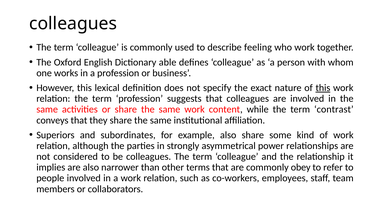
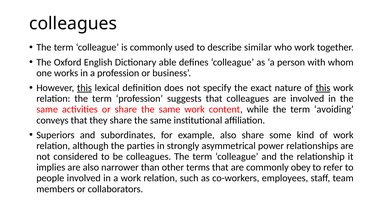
feeling: feeling -> similar
this at (84, 88) underline: none -> present
contrast: contrast -> avoiding
